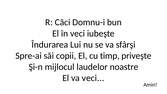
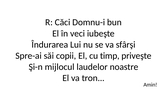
va veci: veci -> tron
